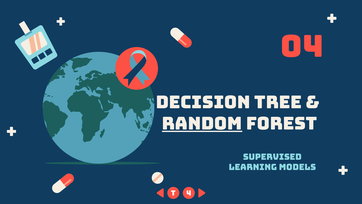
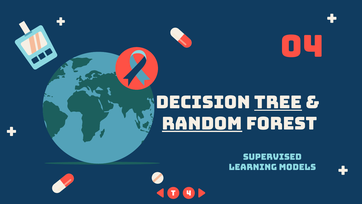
tree underline: none -> present
